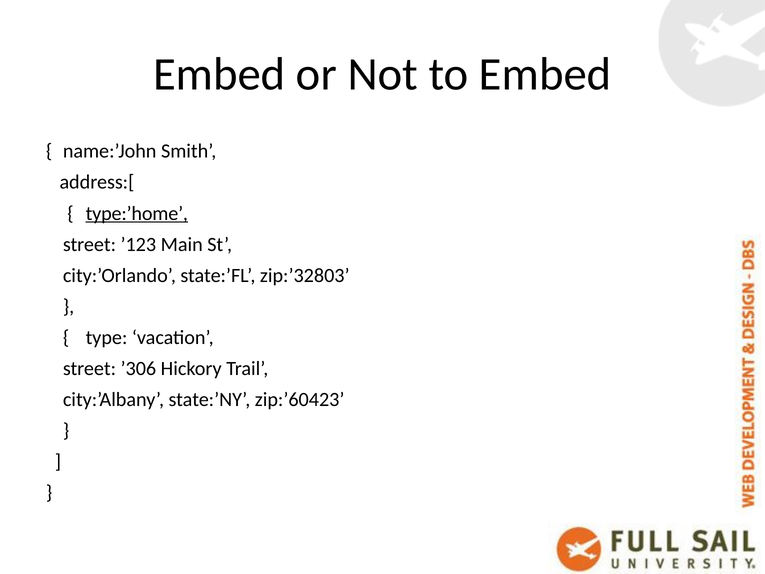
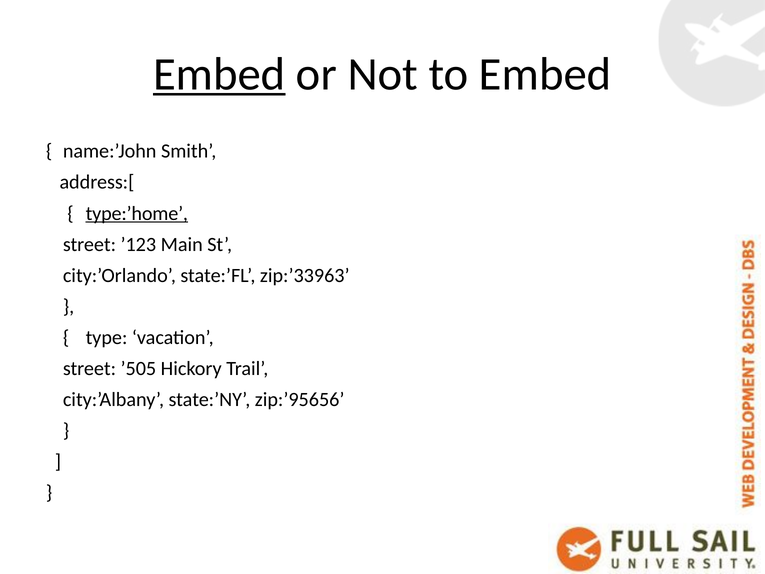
Embed at (219, 74) underline: none -> present
zip:’32803: zip:’32803 -> zip:’33963
’306: ’306 -> ’505
zip:’60423: zip:’60423 -> zip:’95656
